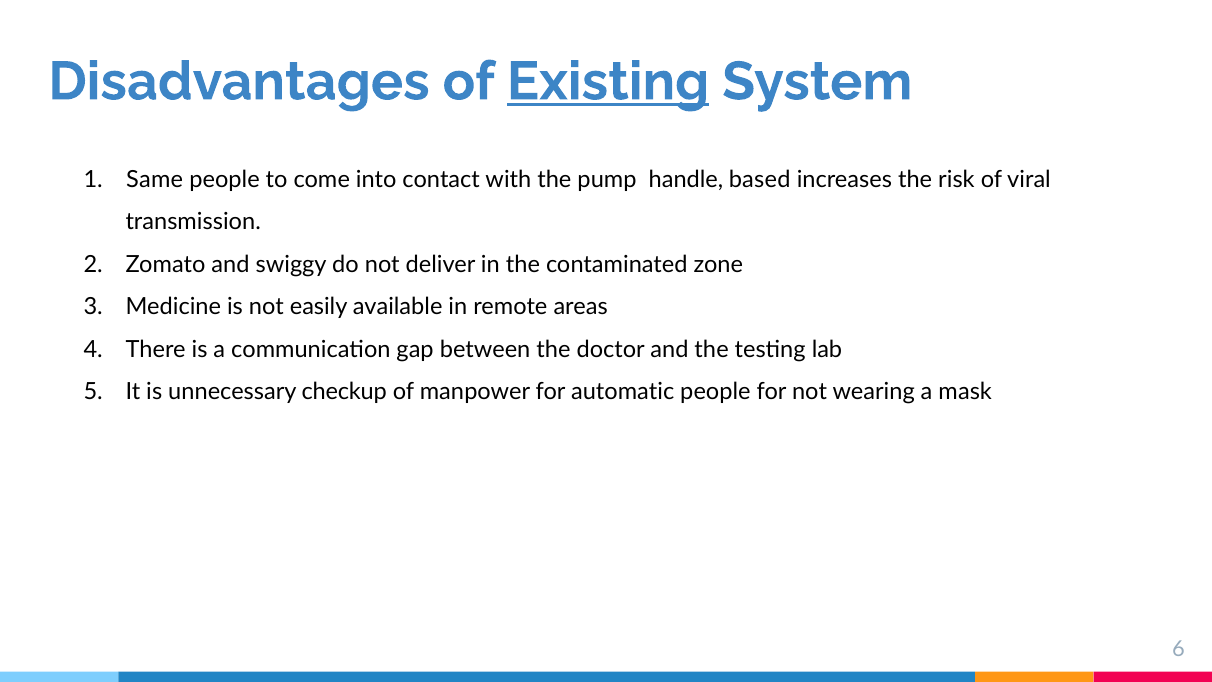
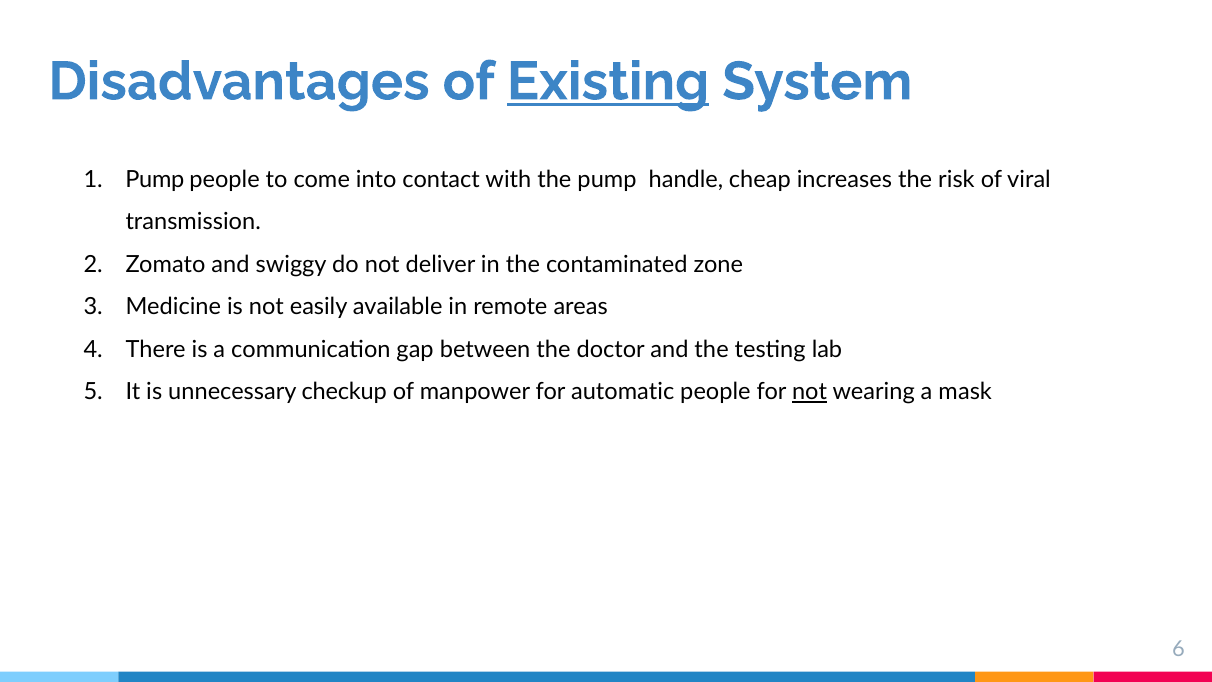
Same at (155, 180): Same -> Pump
based: based -> cheap
not at (810, 392) underline: none -> present
